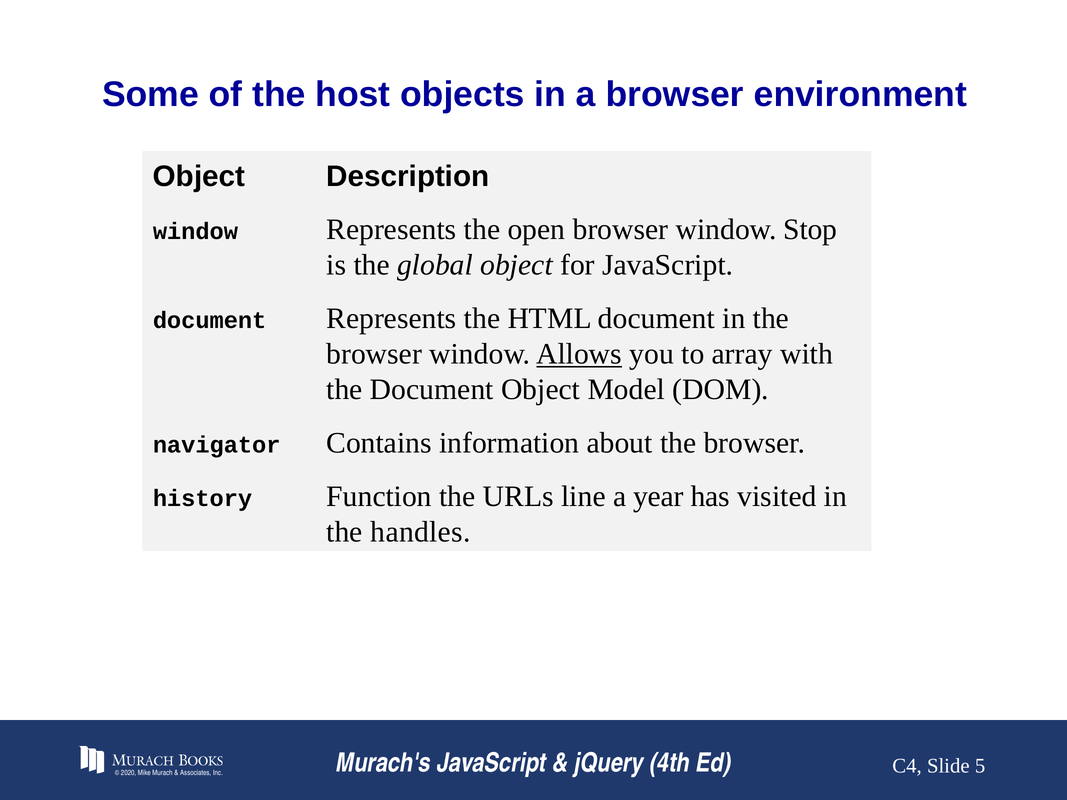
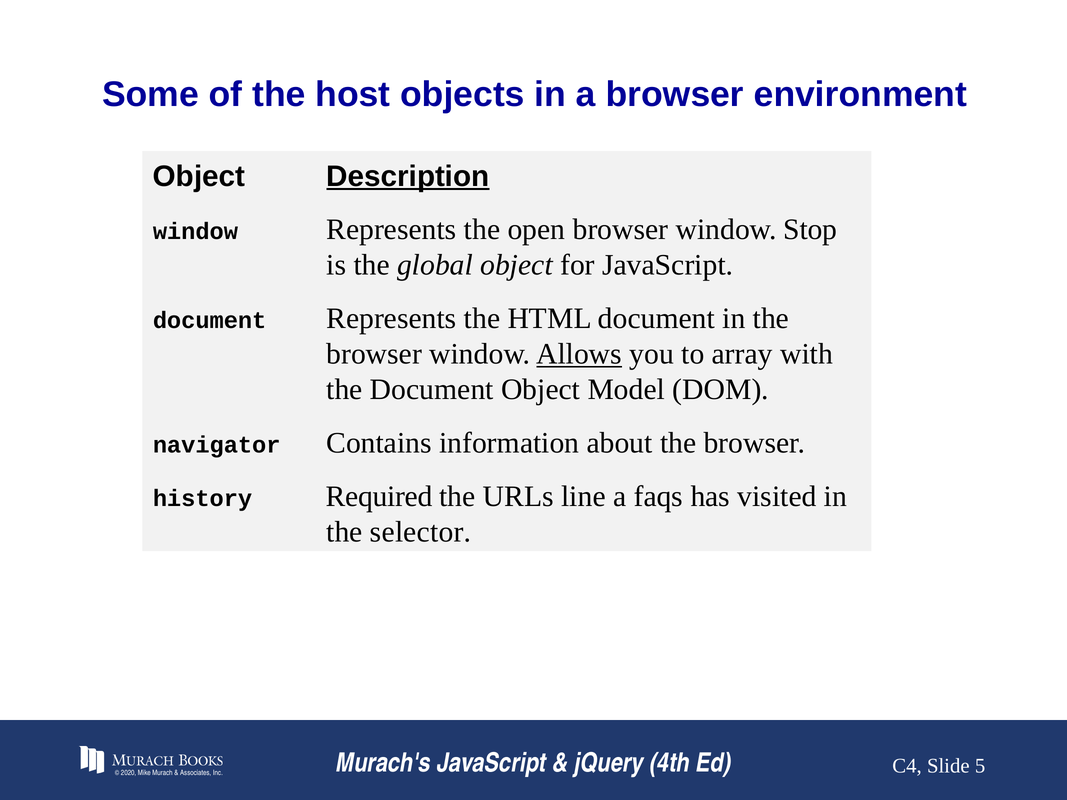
Description underline: none -> present
Function: Function -> Required
year: year -> faqs
handles: handles -> selector
